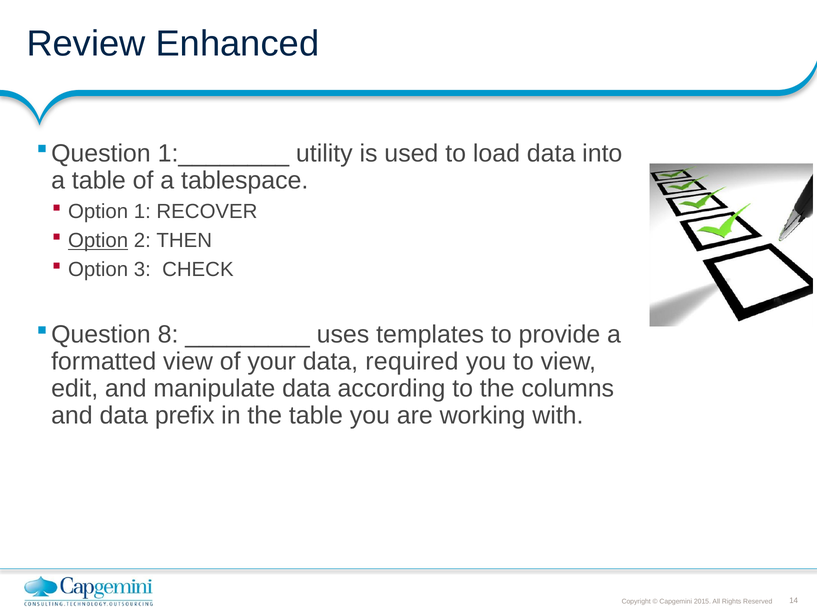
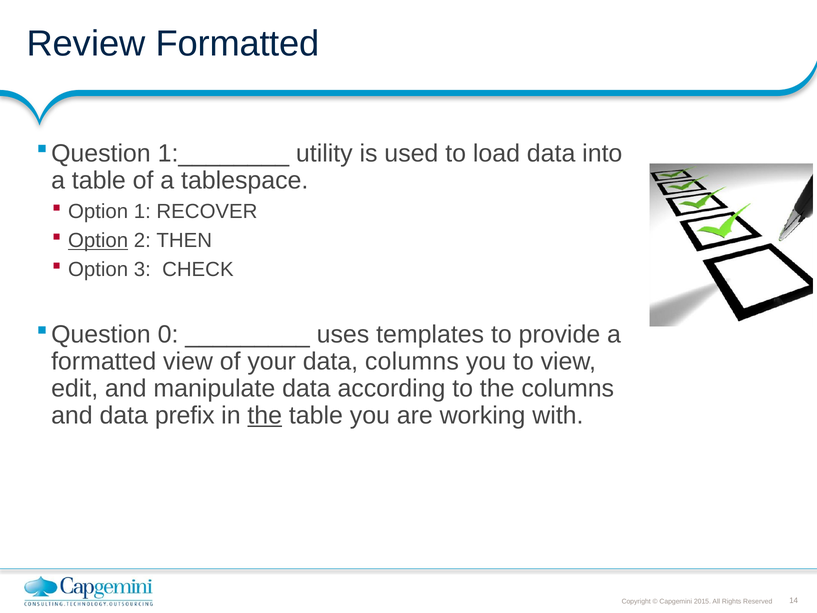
Review Enhanced: Enhanced -> Formatted
8: 8 -> 0
data required: required -> columns
the at (265, 415) underline: none -> present
